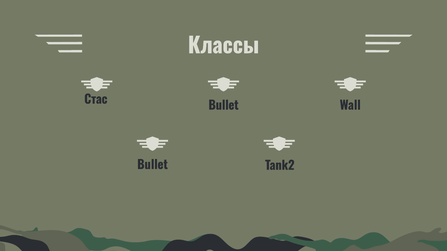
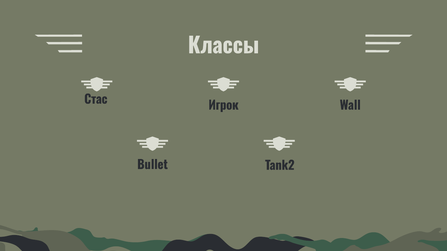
Bullet at (224, 106): Bullet -> Игрок
